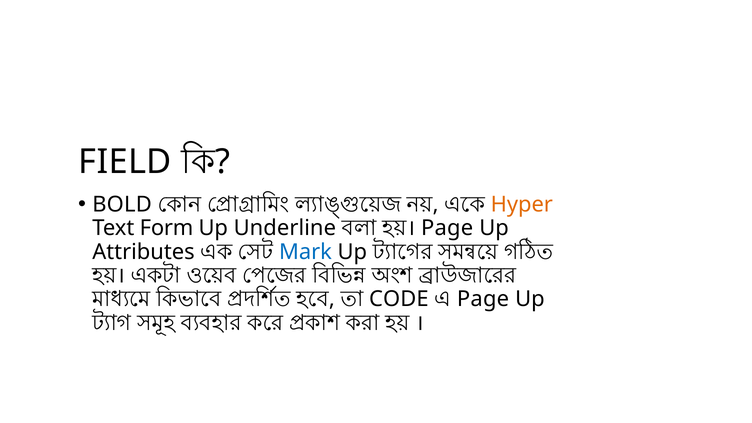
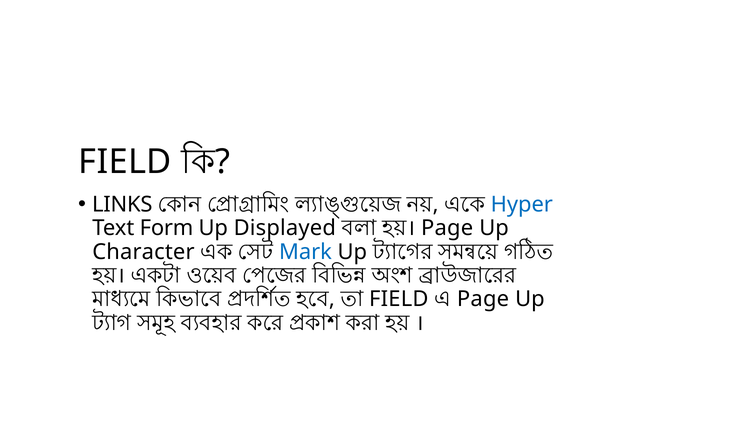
BOLD: BOLD -> LINKS
Hyper colour: orange -> blue
Underline: Underline -> Displayed
Attributes: Attributes -> Character
CODE at (399, 299): CODE -> FIELD
